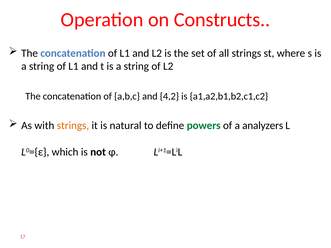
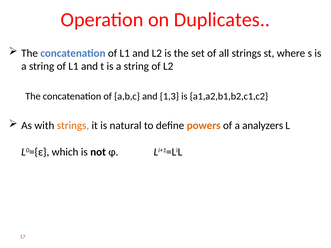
Constructs: Constructs -> Duplicates
4,2: 4,2 -> 1,3
powers colour: green -> orange
